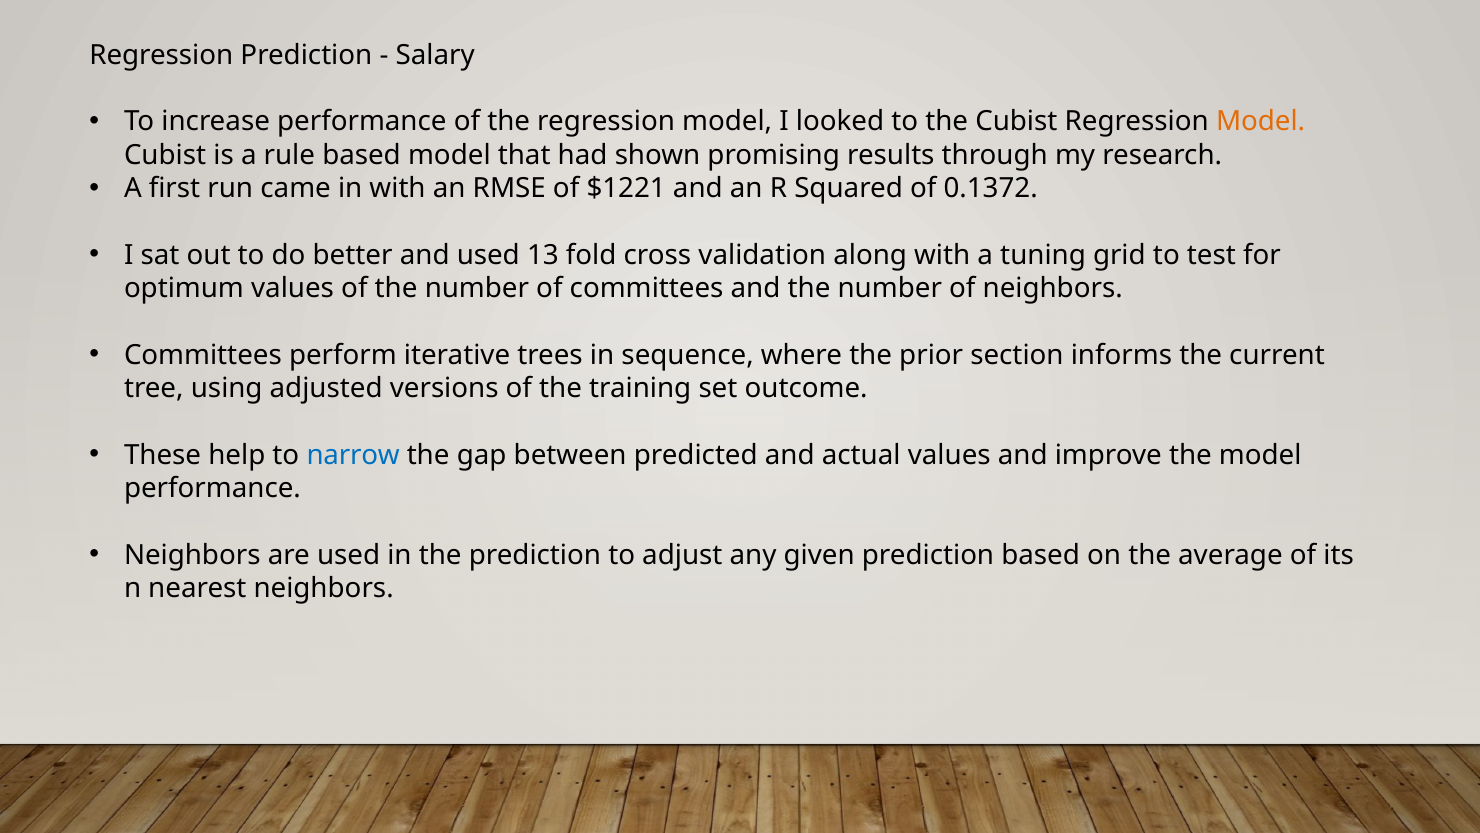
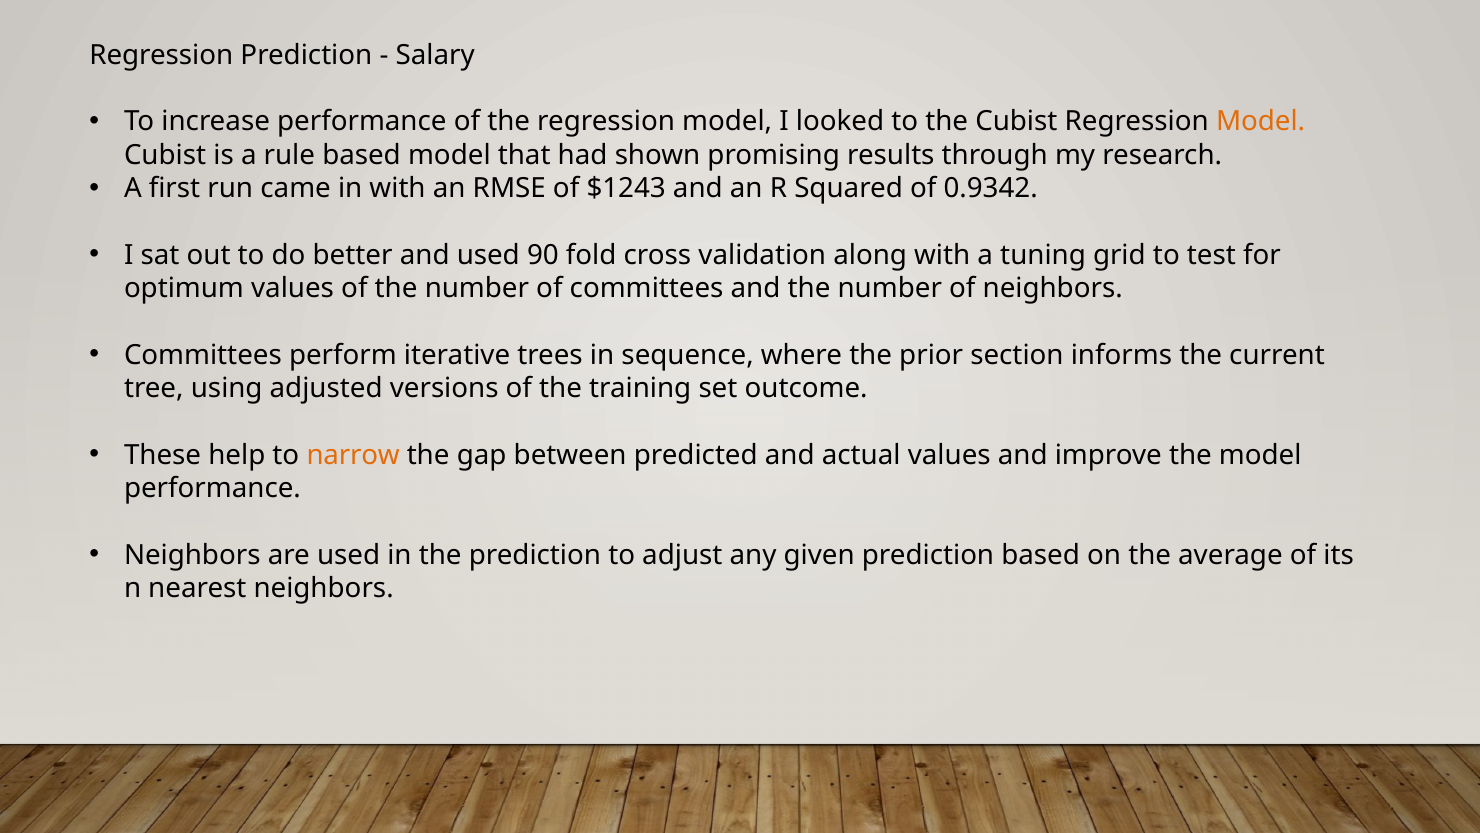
$1221: $1221 -> $1243
0.1372: 0.1372 -> 0.9342
13: 13 -> 90
narrow colour: blue -> orange
